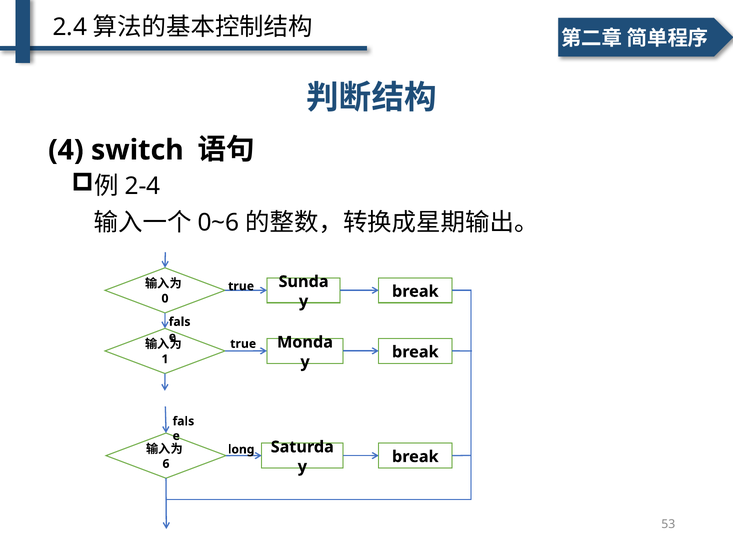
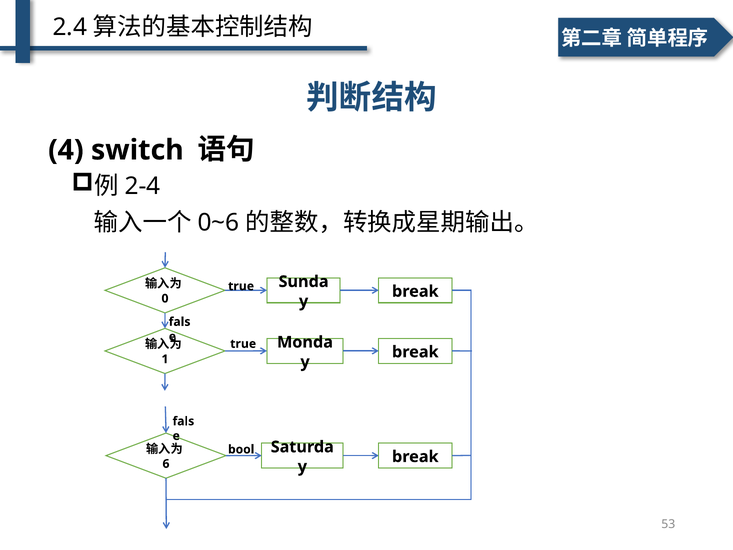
long: long -> bool
